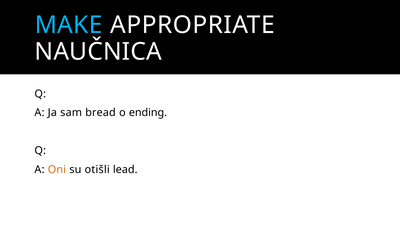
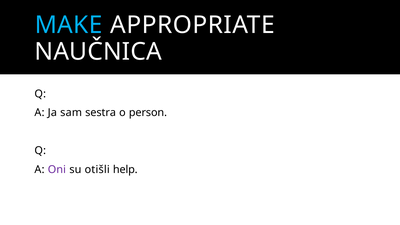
bread: bread -> sestra
ending: ending -> person
Oni colour: orange -> purple
lead: lead -> help
